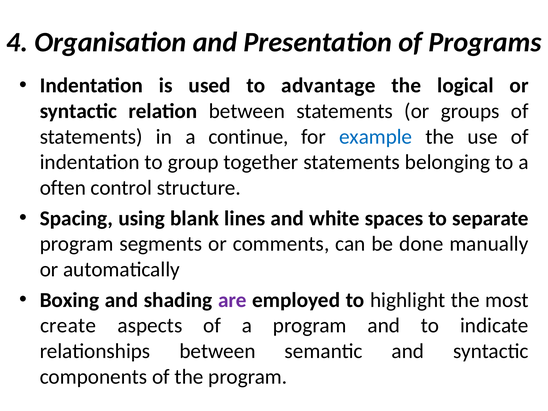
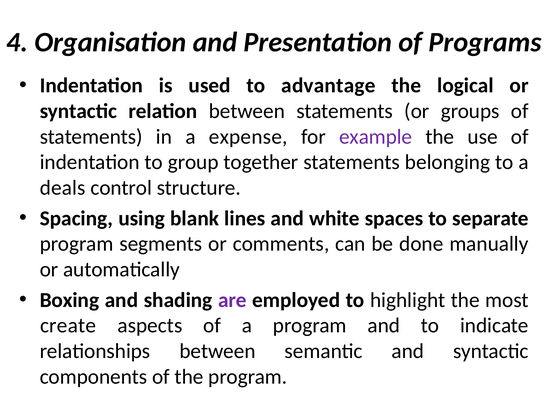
continue: continue -> expense
example colour: blue -> purple
often: often -> deals
